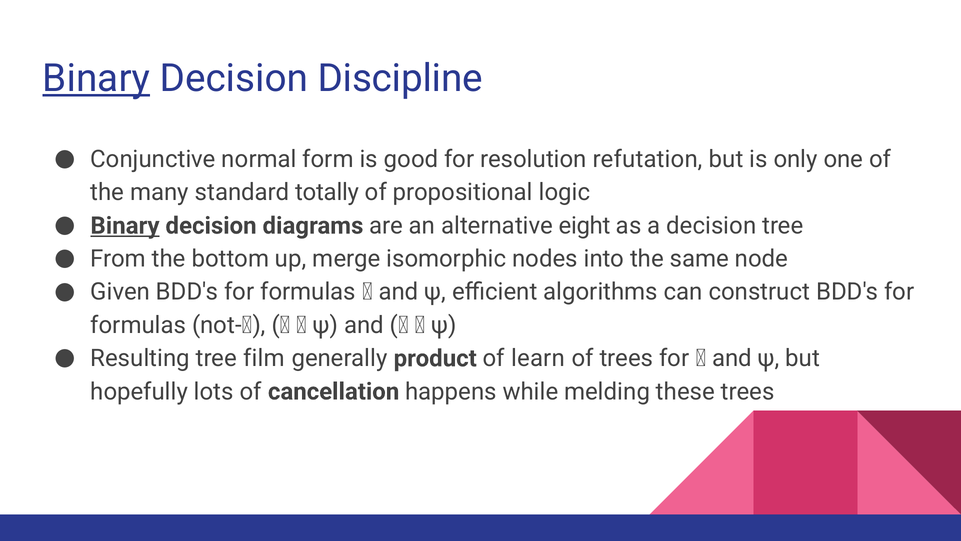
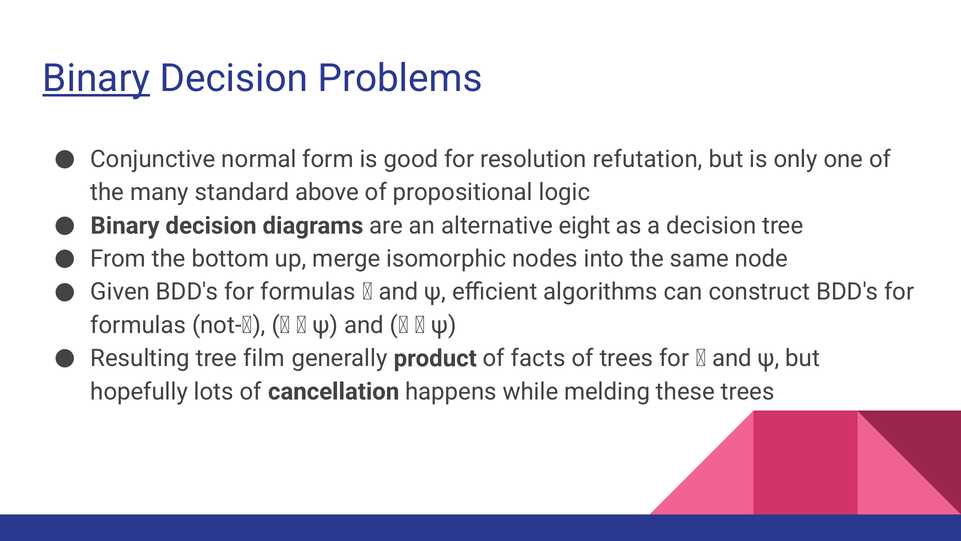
Discipline: Discipline -> Problems
totally: totally -> above
Binary at (125, 226) underline: present -> none
learn: learn -> facts
